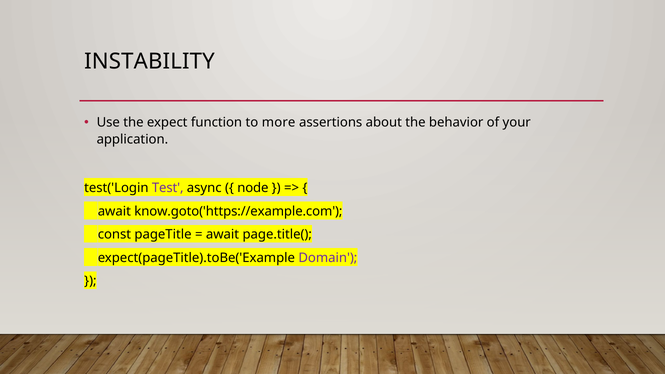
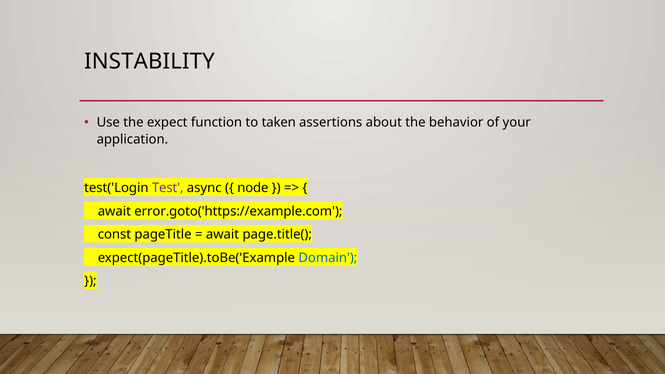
more: more -> taken
know.goto('https://example.com: know.goto('https://example.com -> error.goto('https://example.com
Domain colour: purple -> blue
